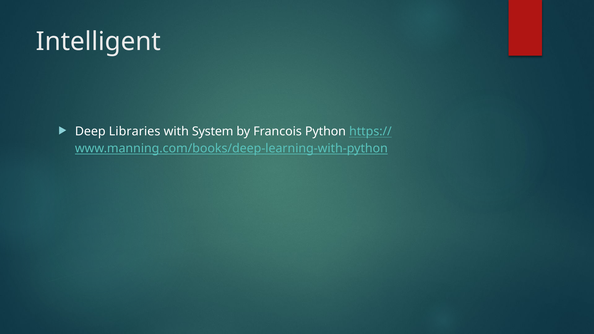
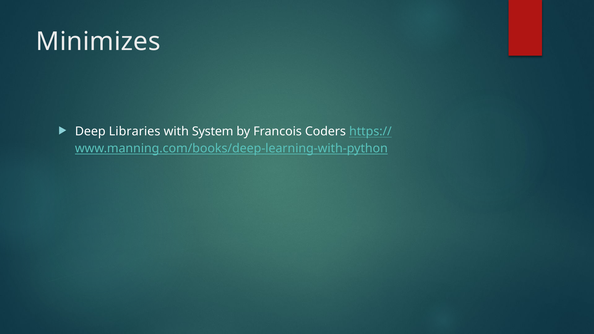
Intelligent: Intelligent -> Minimizes
Python: Python -> Coders
